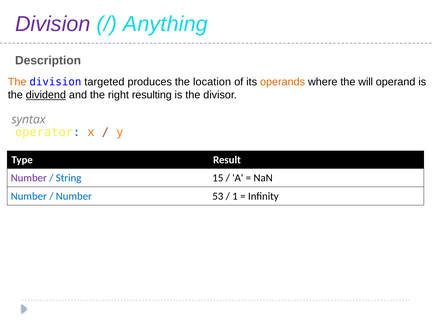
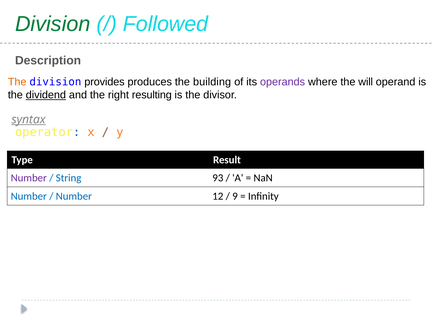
Division at (53, 24) colour: purple -> green
Anything: Anything -> Followed
targeted: targeted -> provides
location: location -> building
operands colour: orange -> purple
syntax underline: none -> present
15: 15 -> 93
53: 53 -> 12
1: 1 -> 9
